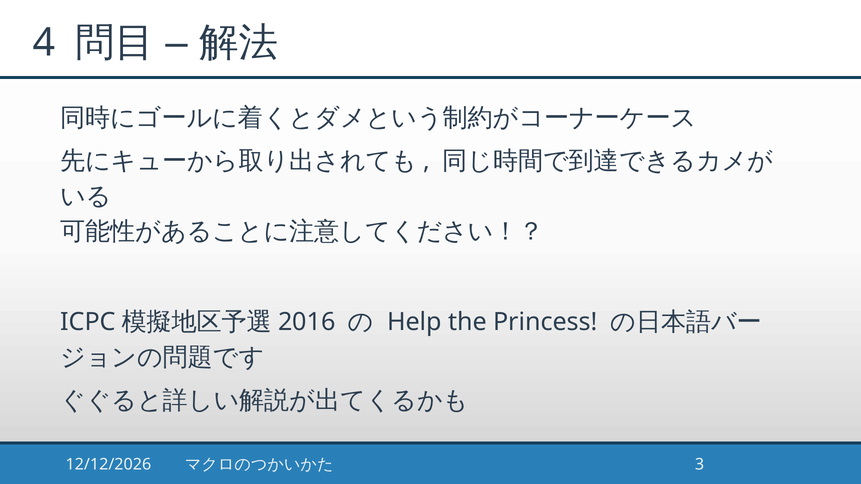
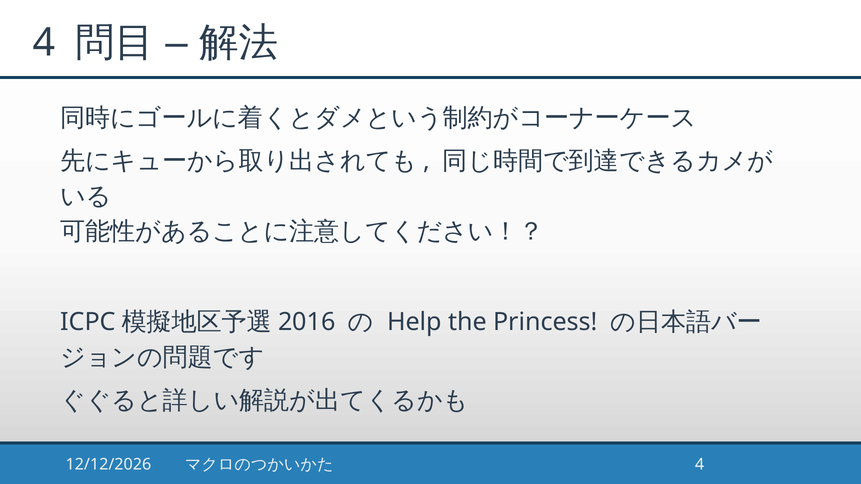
3 at (700, 465): 3 -> 4
